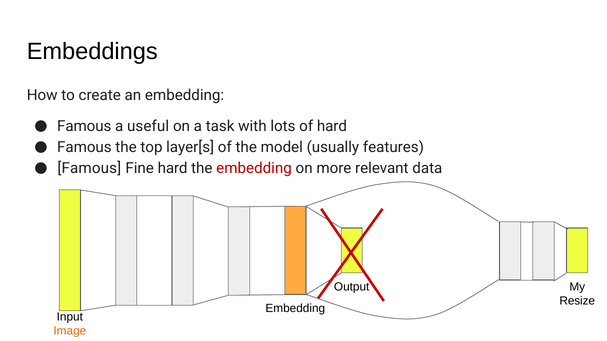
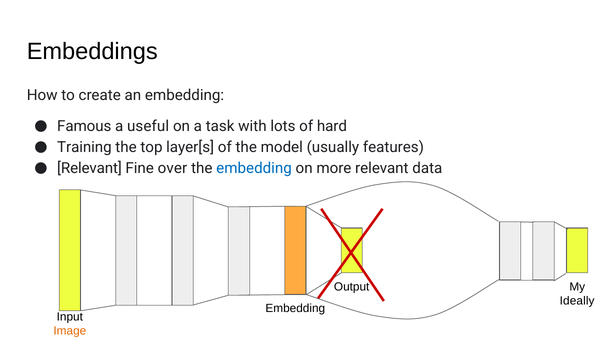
Famous at (84, 147): Famous -> Training
Famous at (89, 168): Famous -> Relevant
Fine hard: hard -> over
embedding at (254, 168) colour: red -> blue
Resize: Resize -> Ideally
